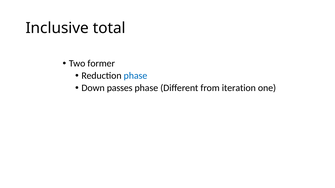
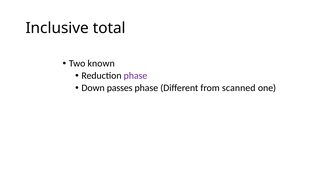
former: former -> known
phase at (135, 76) colour: blue -> purple
iteration: iteration -> scanned
